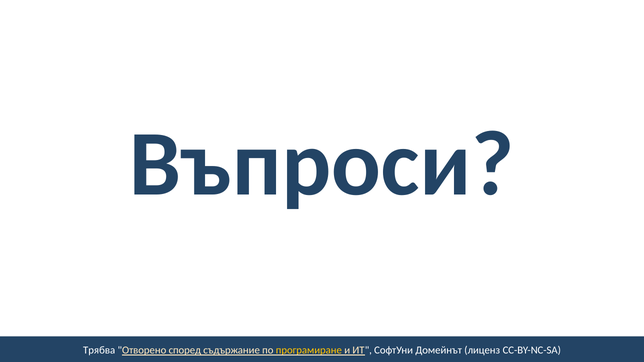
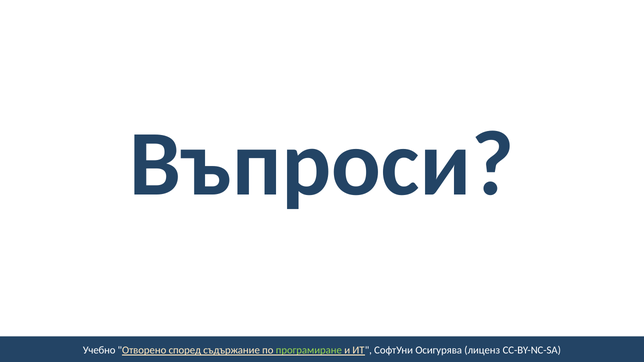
Трябва: Трябва -> Учебно
програмиране colour: yellow -> light green
Домейнът: Домейнът -> Осигурява
